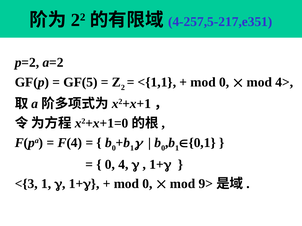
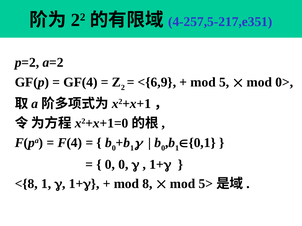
GF(5: GF(5 -> GF(4
<{1,1: <{1,1 -> <{6,9
0 at (224, 82): 0 -> 5
4>: 4> -> 0>
0 4: 4 -> 0
<{3: <{3 -> <{8
0 at (148, 184): 0 -> 8
9>: 9> -> 5>
